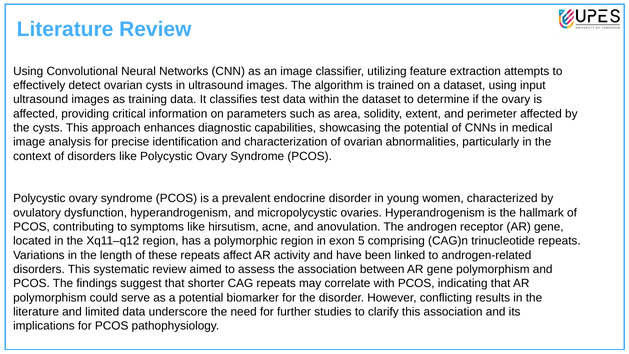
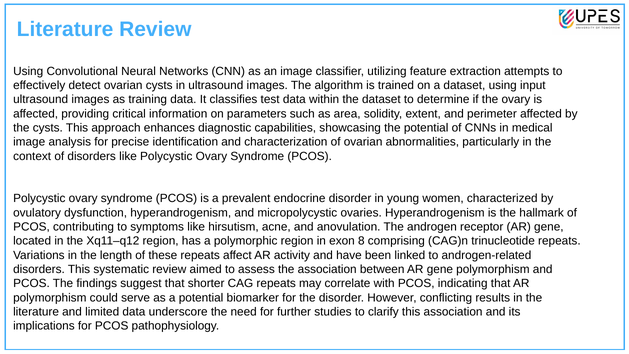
5: 5 -> 8
